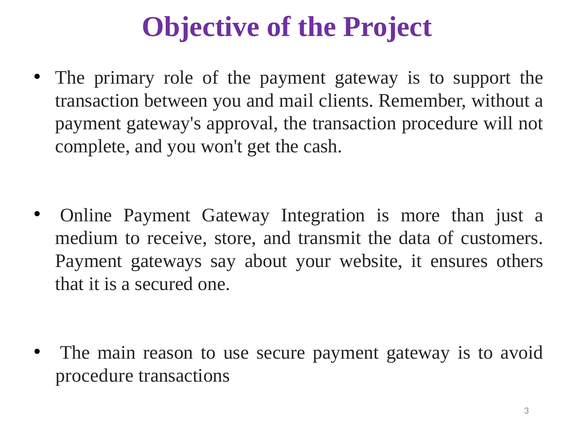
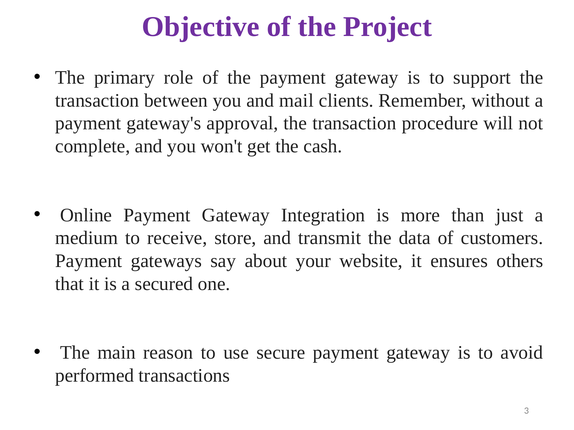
procedure at (95, 376): procedure -> performed
